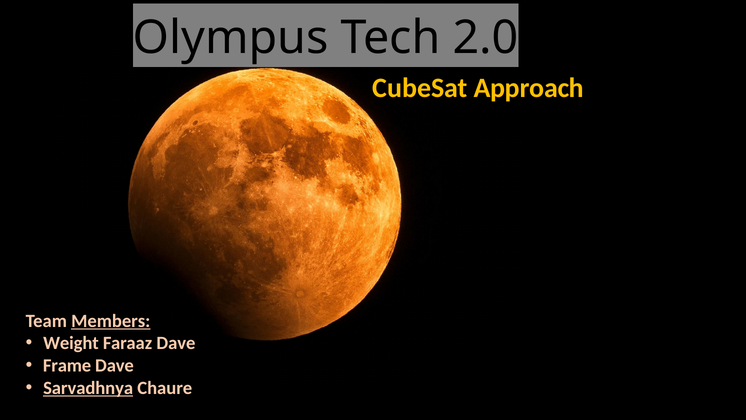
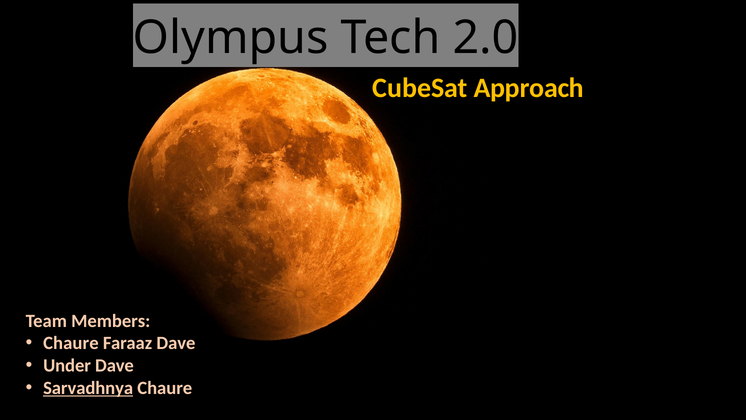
Members underline: present -> none
Weight at (71, 343): Weight -> Chaure
Frame: Frame -> Under
